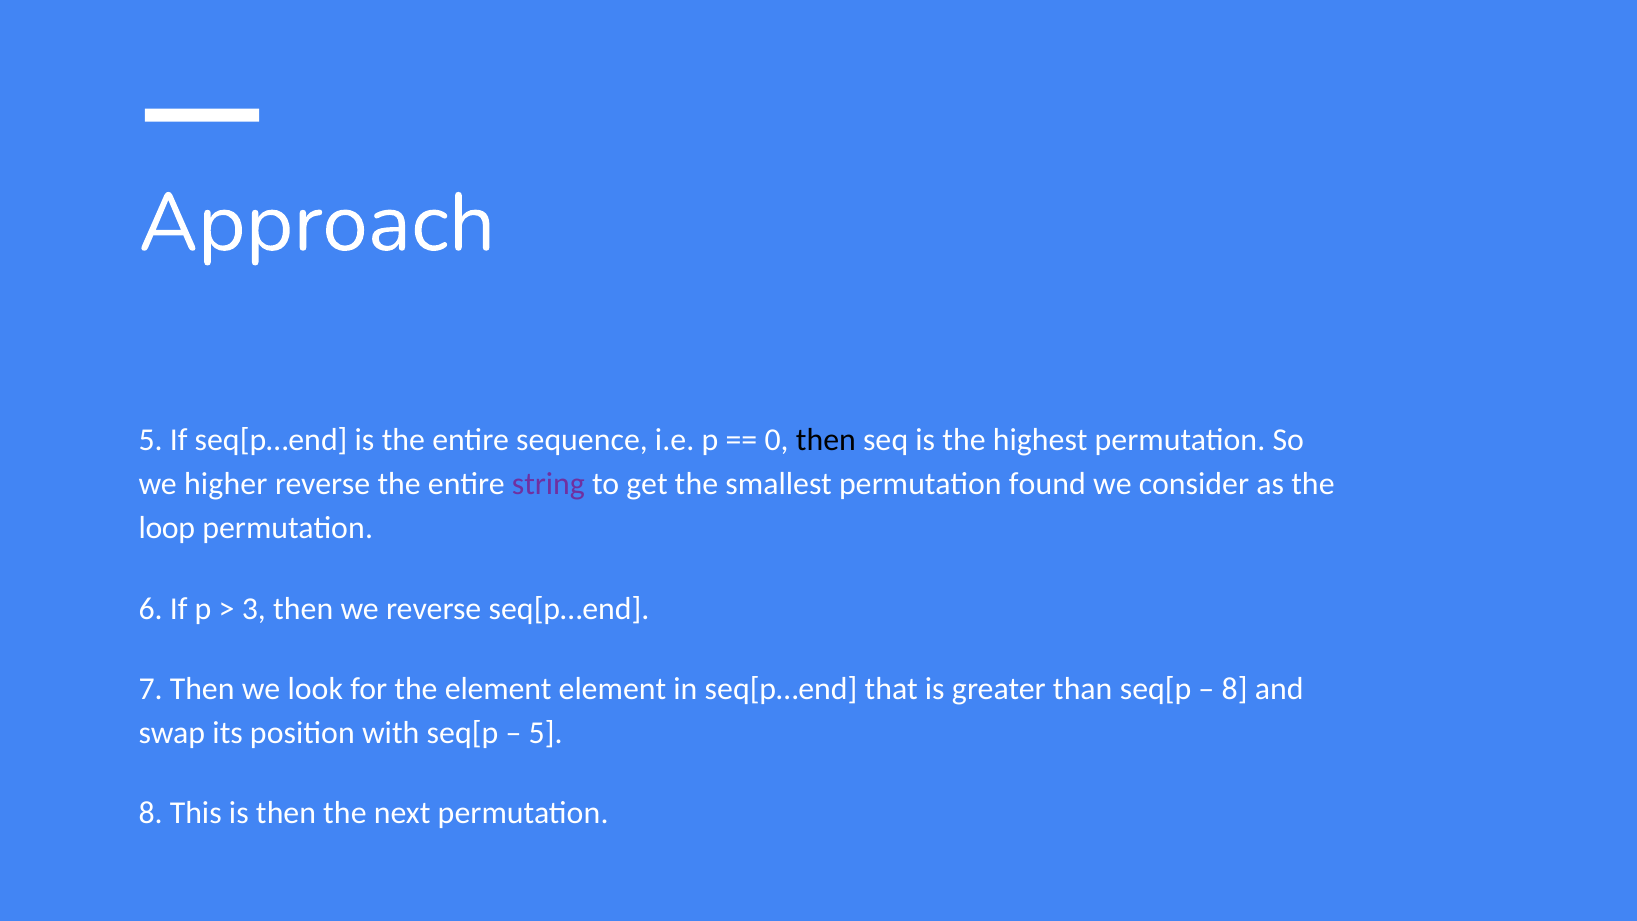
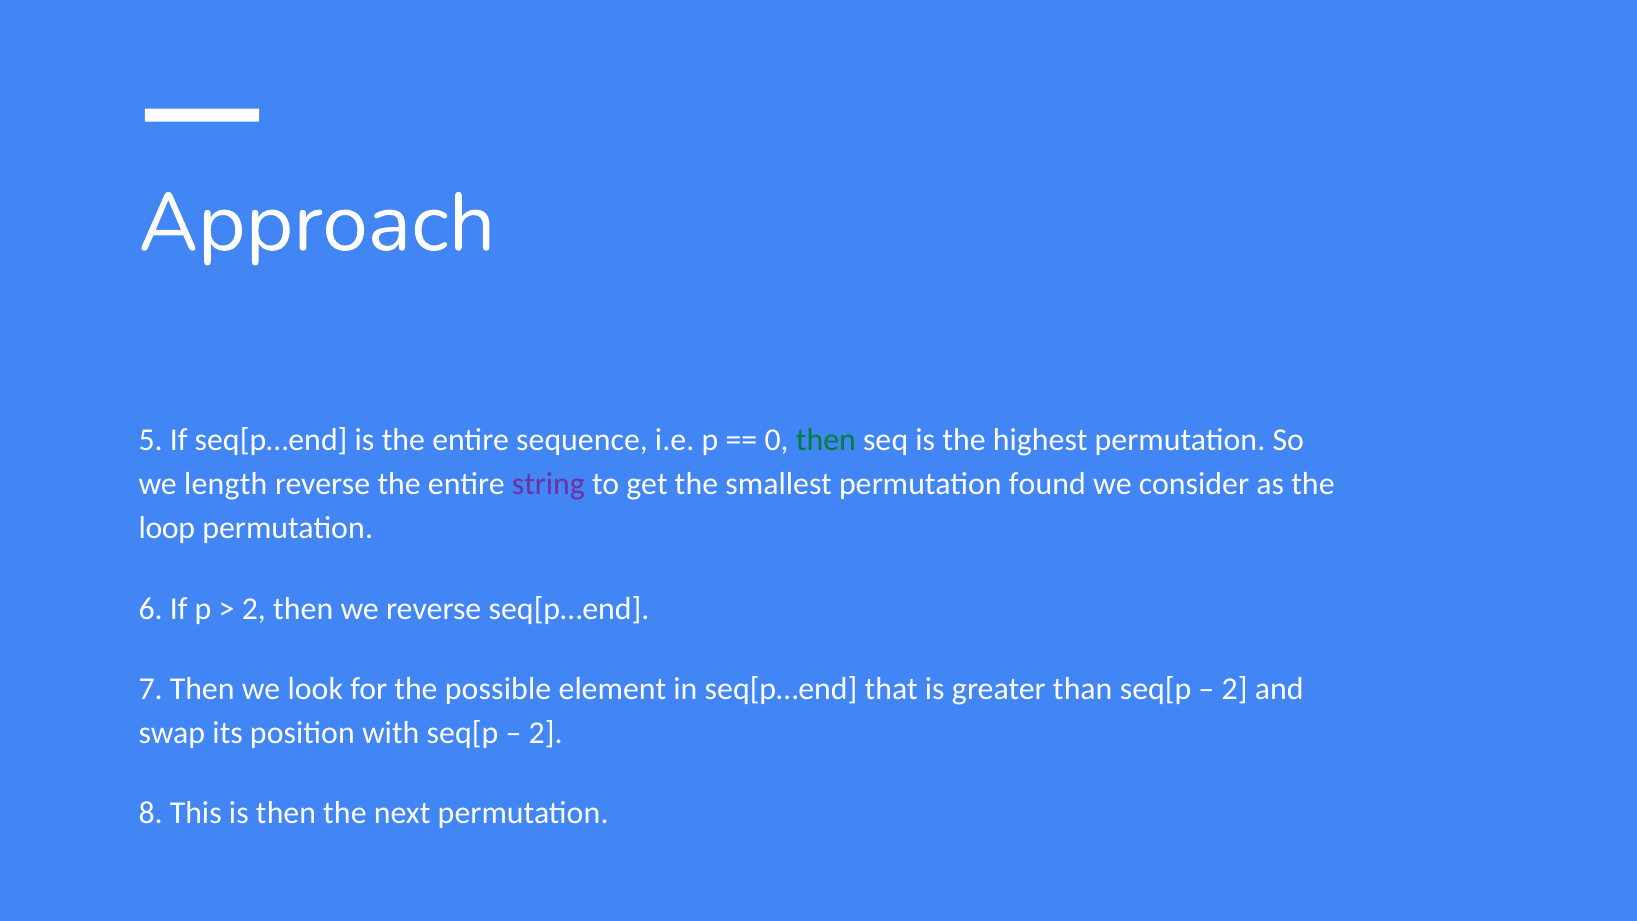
then at (826, 440) colour: black -> green
higher: higher -> length
3 at (254, 608): 3 -> 2
the element: element -> possible
8 at (1235, 689): 8 -> 2
5 at (546, 733): 5 -> 2
